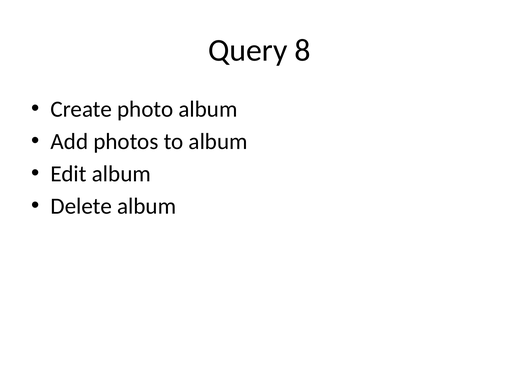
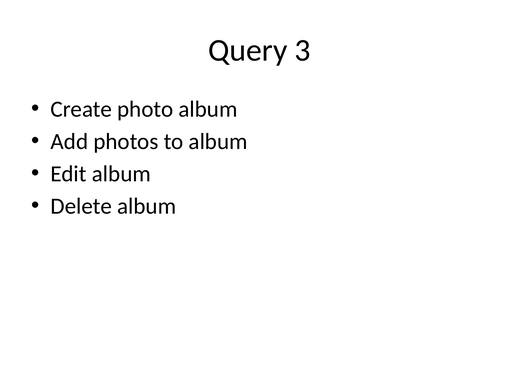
8: 8 -> 3
